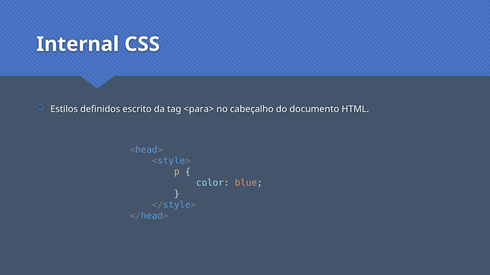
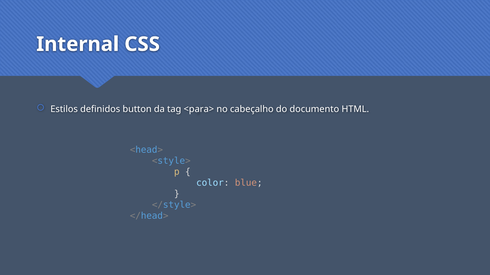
escrito: escrito -> button
